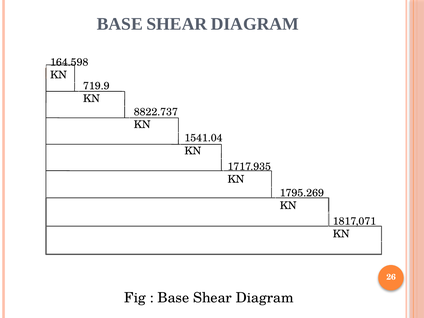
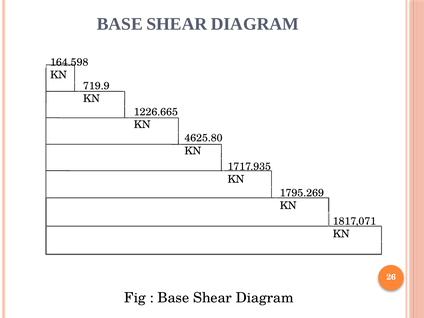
8822.737: 8822.737 -> 1226.665
1541.04: 1541.04 -> 4625.80
